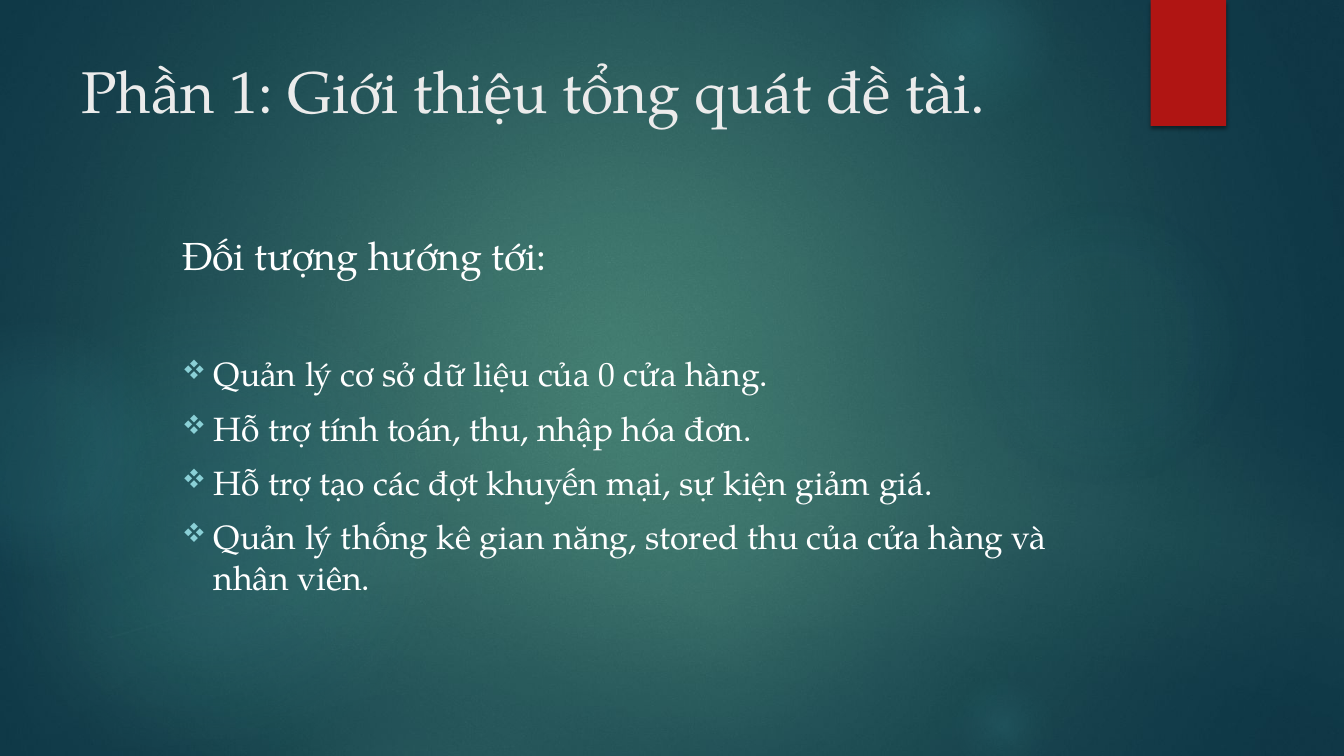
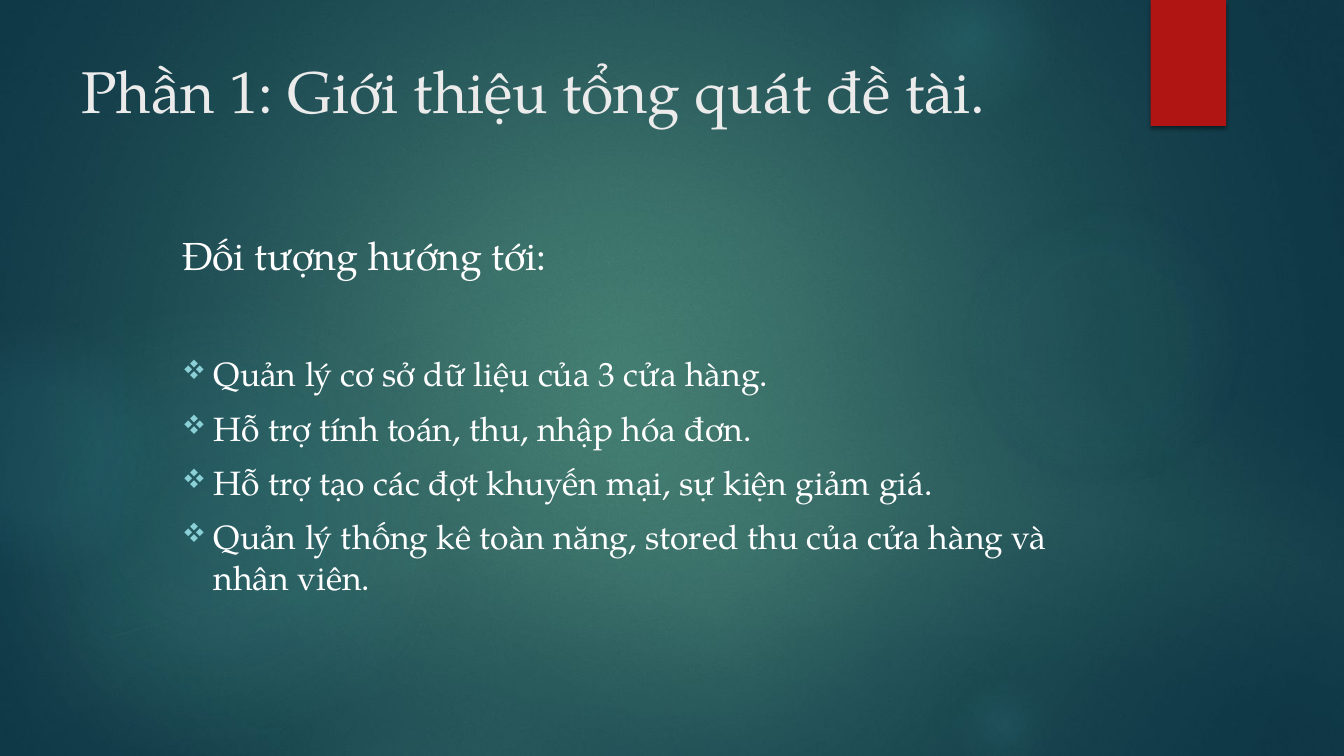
0: 0 -> 3
gian: gian -> toàn
